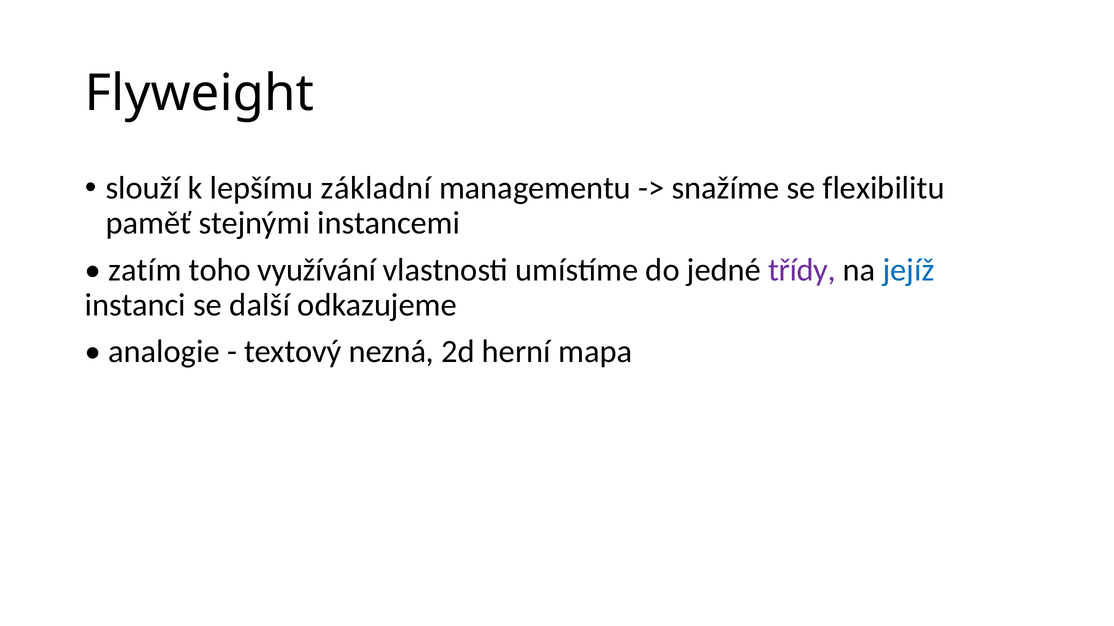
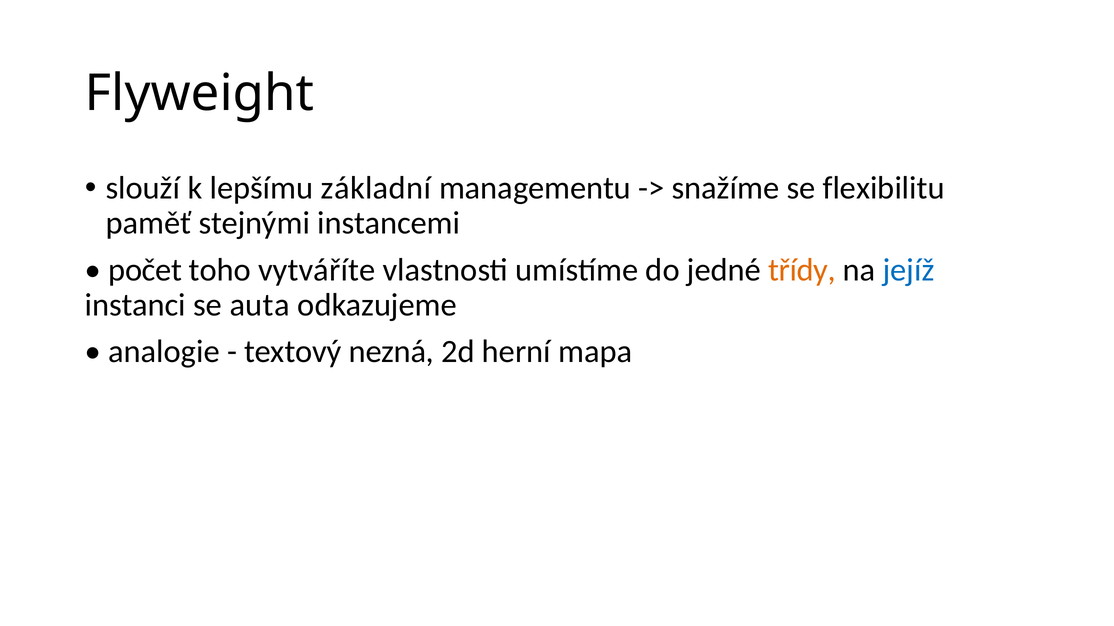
zatím: zatím -> počet
využívání: využívání -> vytváříte
třídy colour: purple -> orange
další: další -> auta
